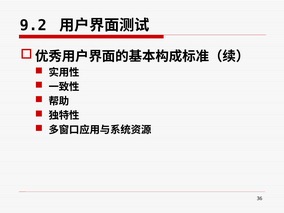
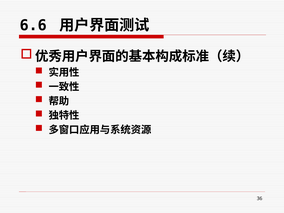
9.2: 9.2 -> 6.6
